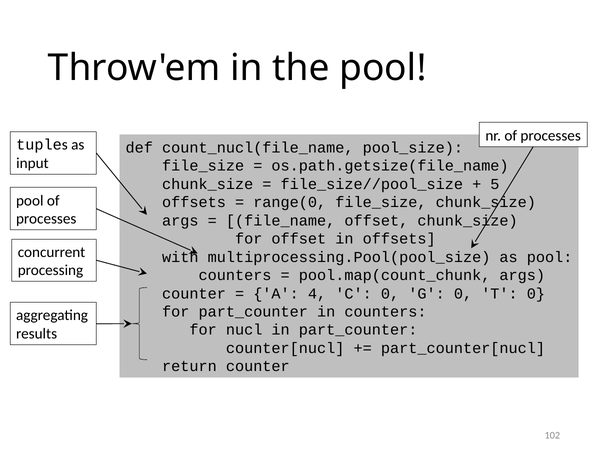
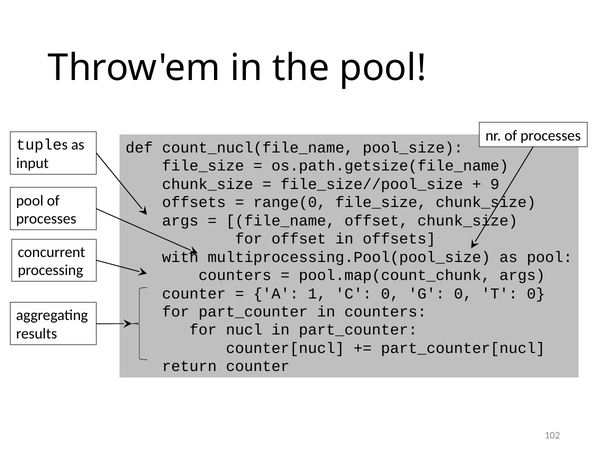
5: 5 -> 9
4: 4 -> 1
